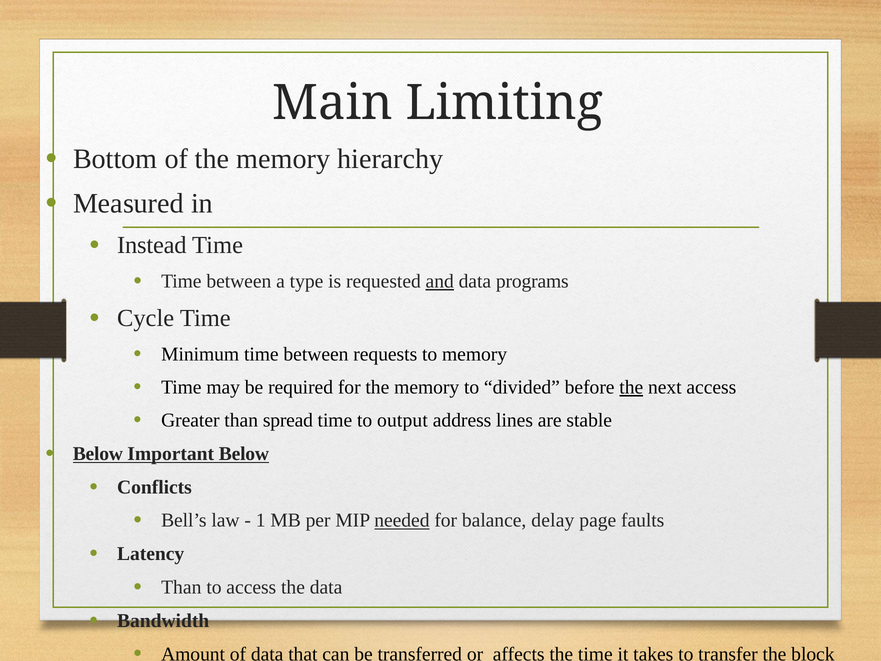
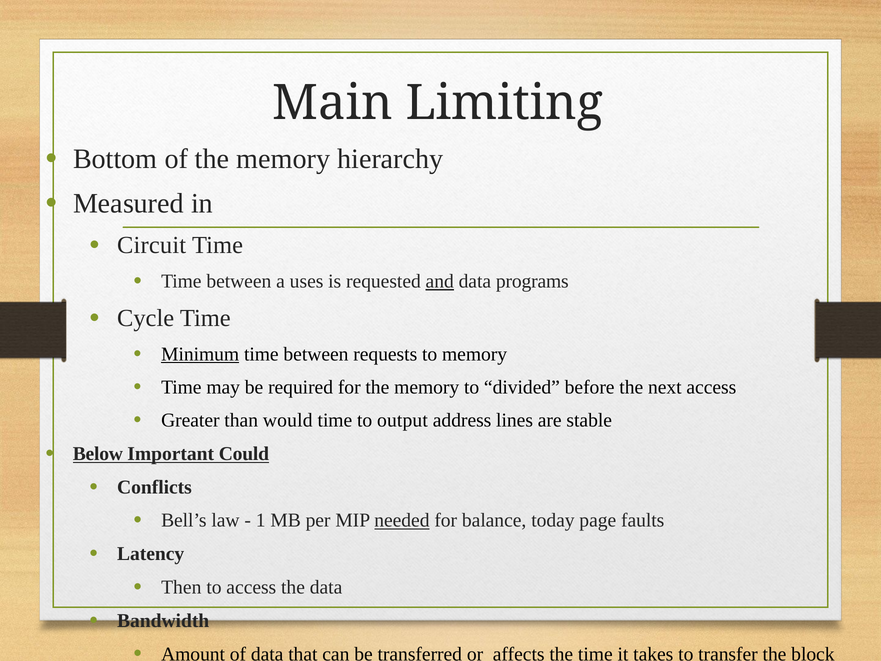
Instead: Instead -> Circuit
type: type -> uses
Minimum underline: none -> present
the at (631, 387) underline: present -> none
spread: spread -> would
Important Below: Below -> Could
delay: delay -> today
Than at (181, 587): Than -> Then
